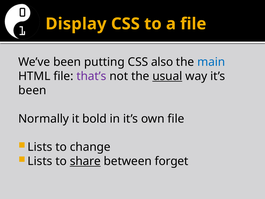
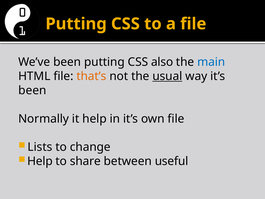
Display at (76, 24): Display -> Putting
that’s colour: purple -> orange
it bold: bold -> help
Lists at (40, 161): Lists -> Help
share underline: present -> none
forget: forget -> useful
